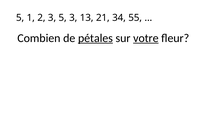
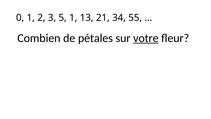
5 at (20, 18): 5 -> 0
5 3: 3 -> 1
pétales underline: present -> none
